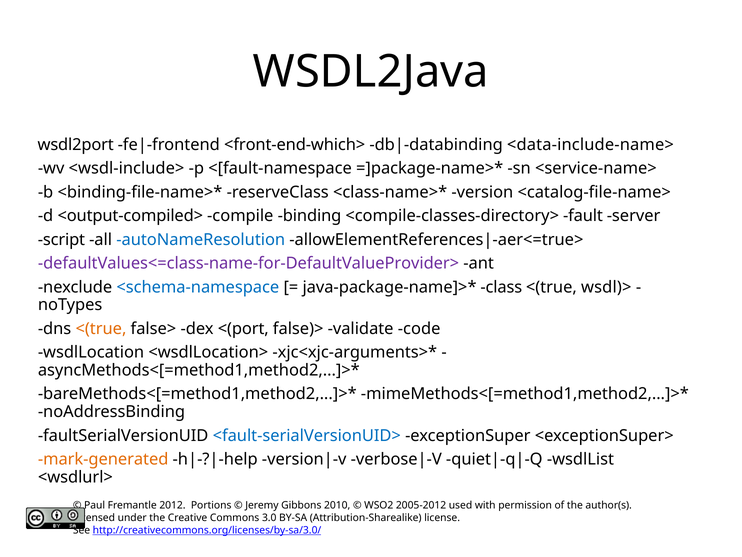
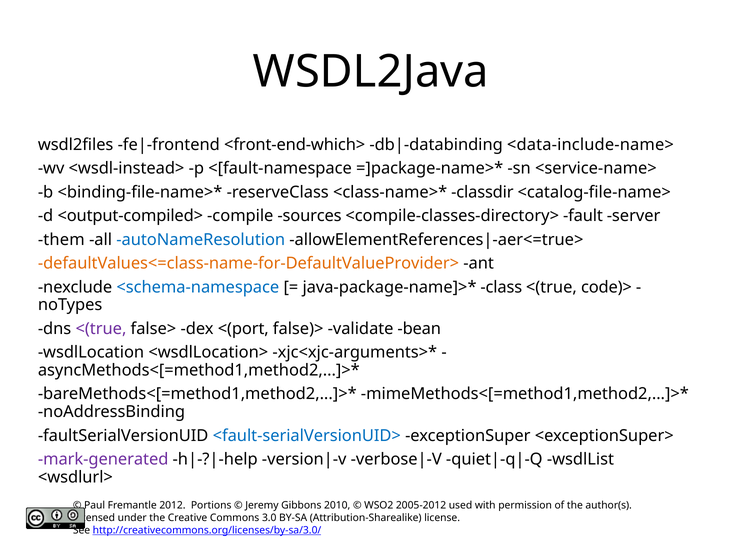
wsdl2port: wsdl2port -> wsdl2files
<wsdl-include>: <wsdl-include> -> <wsdl-instead>
version: version -> classdir
binding: binding -> sources
script: script -> them
defaultValues<=class-name-for-DefaultValueProvider> colour: purple -> orange
wsdl)>: wsdl)> -> code)>
<(true at (101, 328) colour: orange -> purple
code: code -> bean
mark-generated colour: orange -> purple
